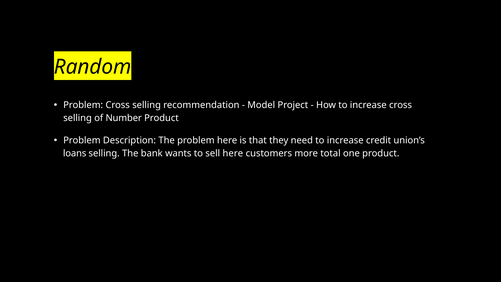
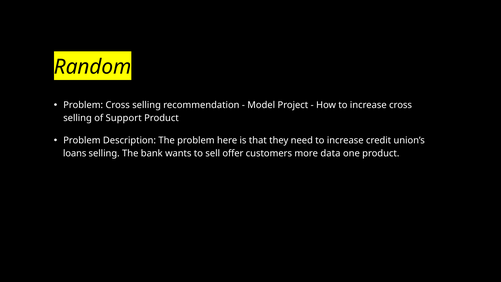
Number: Number -> Support
sell here: here -> offer
total: total -> data
